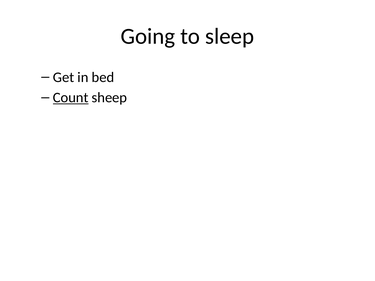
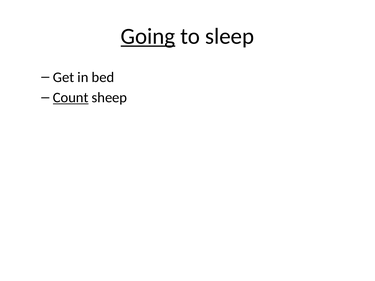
Going underline: none -> present
